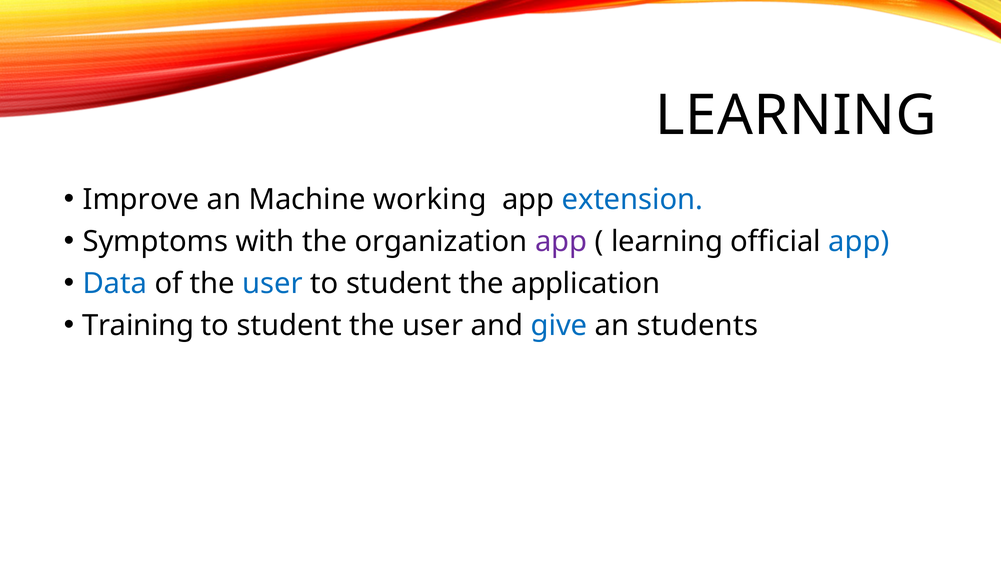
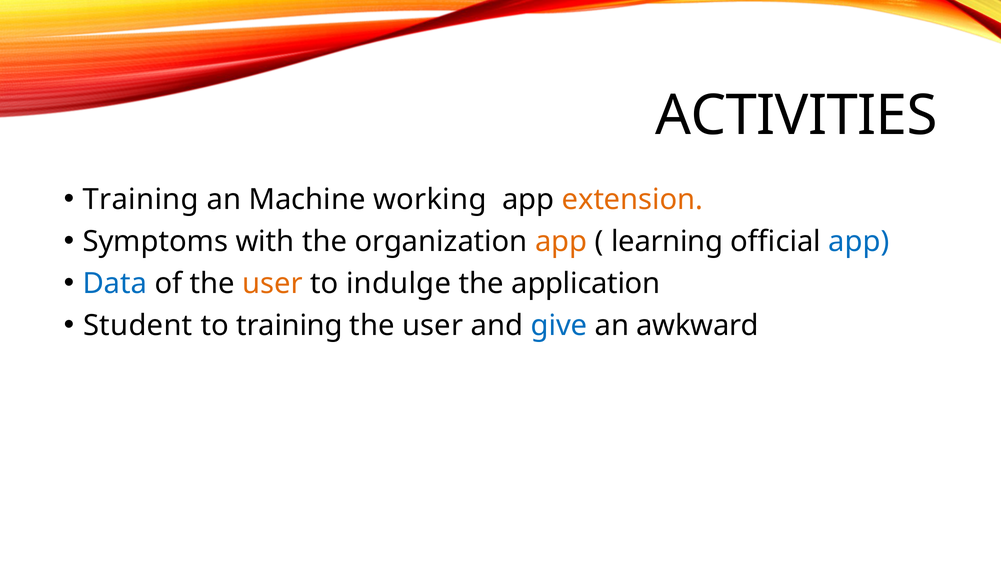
LEARNING at (796, 115): LEARNING -> ACTIVITIES
Improve at (141, 200): Improve -> Training
extension colour: blue -> orange
app at (561, 242) colour: purple -> orange
user at (273, 283) colour: blue -> orange
student at (399, 283): student -> indulge
Training: Training -> Student
student at (289, 325): student -> training
students: students -> awkward
